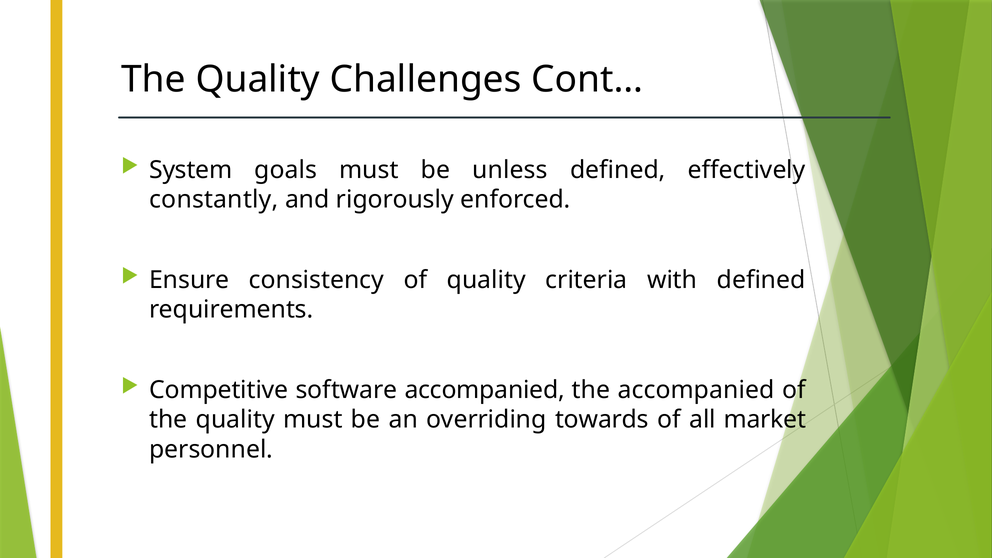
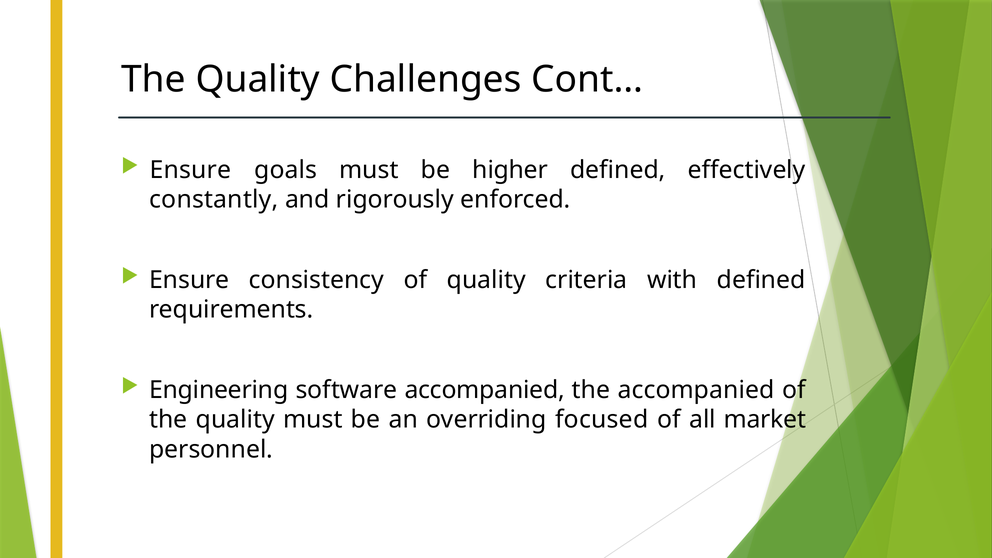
System at (191, 170): System -> Ensure
unless: unless -> higher
Competitive: Competitive -> Engineering
towards: towards -> focused
